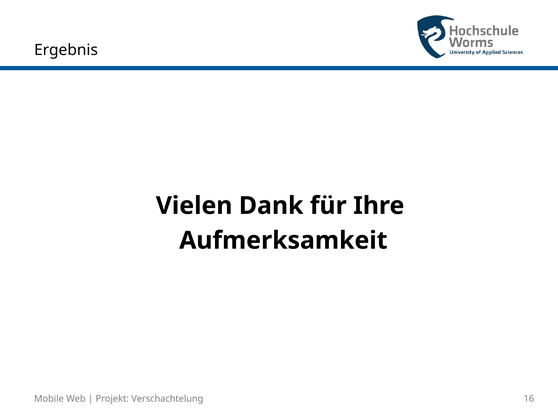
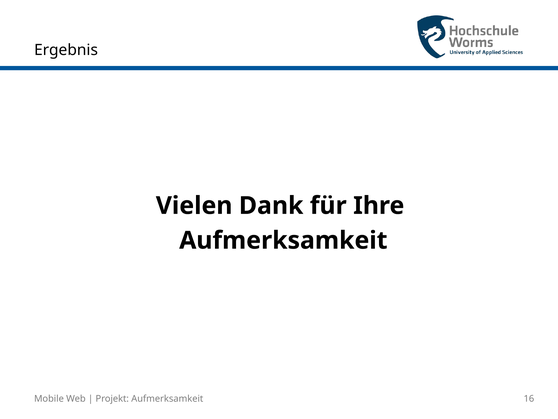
Projekt Verschachtelung: Verschachtelung -> Aufmerksamkeit
